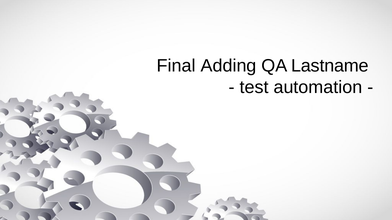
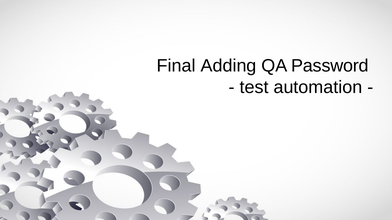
Lastname: Lastname -> Password
